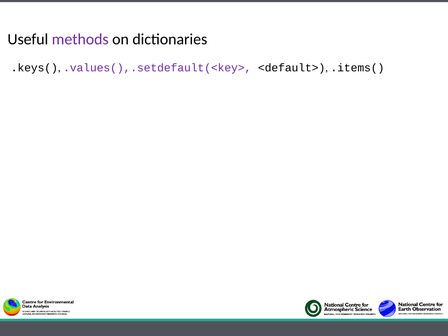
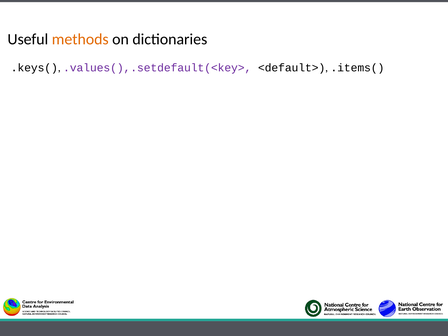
methods colour: purple -> orange
